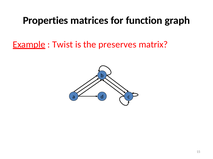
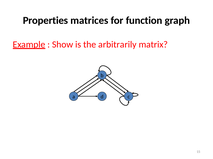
Twist: Twist -> Show
preserves: preserves -> arbitrarily
